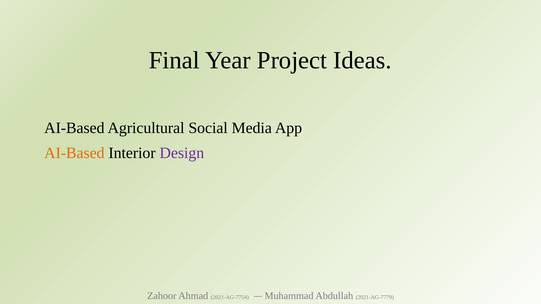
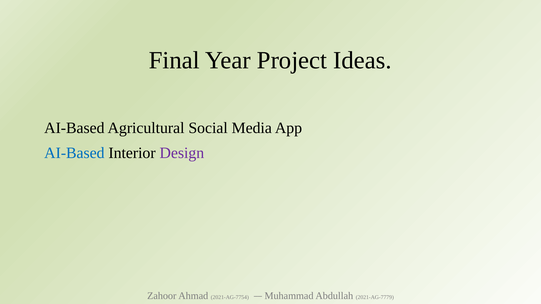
AI-Based at (74, 153) colour: orange -> blue
